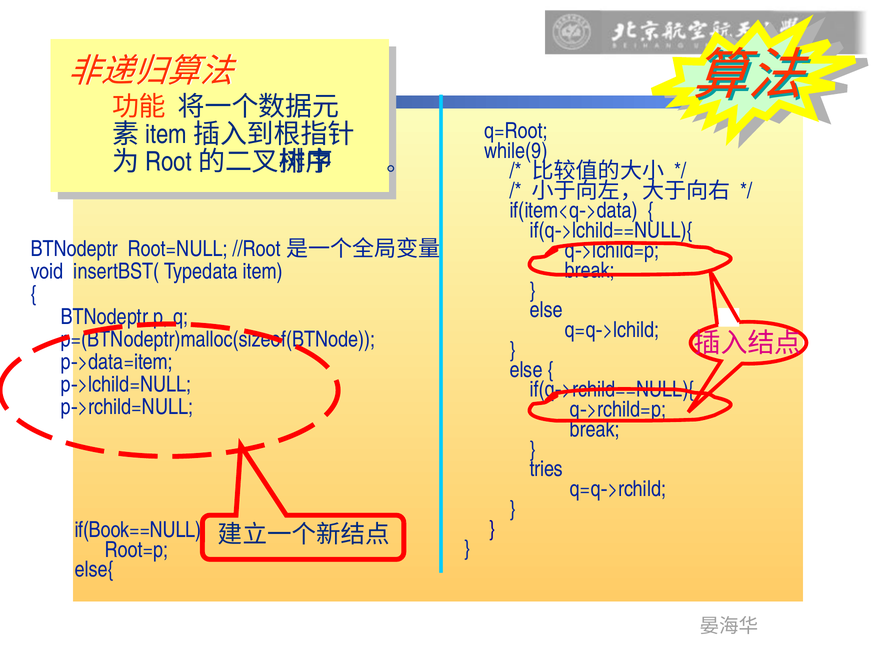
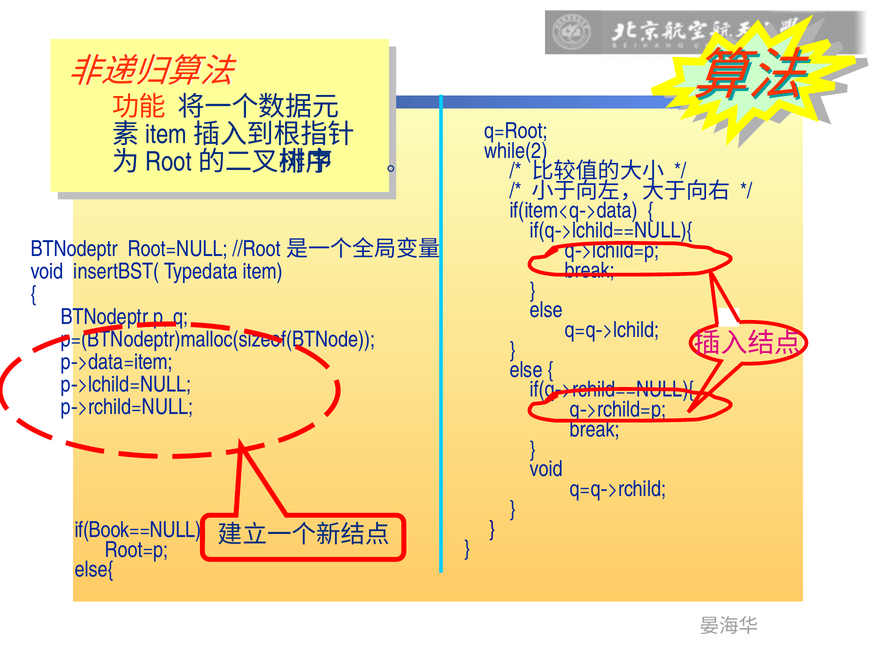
while(9: while(9 -> while(2
tries at (546, 469): tries -> void
